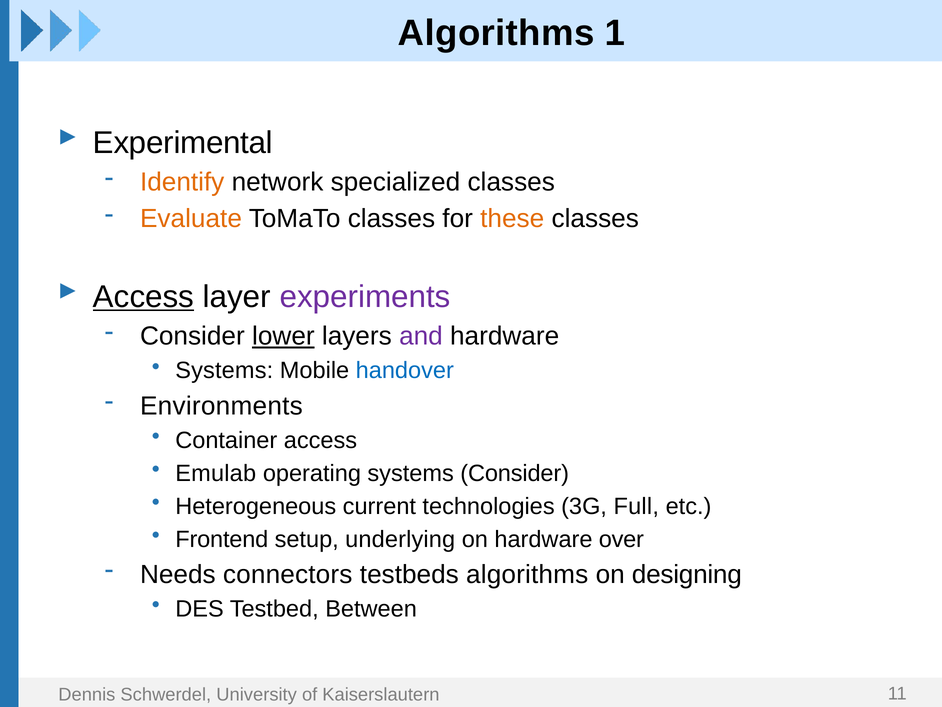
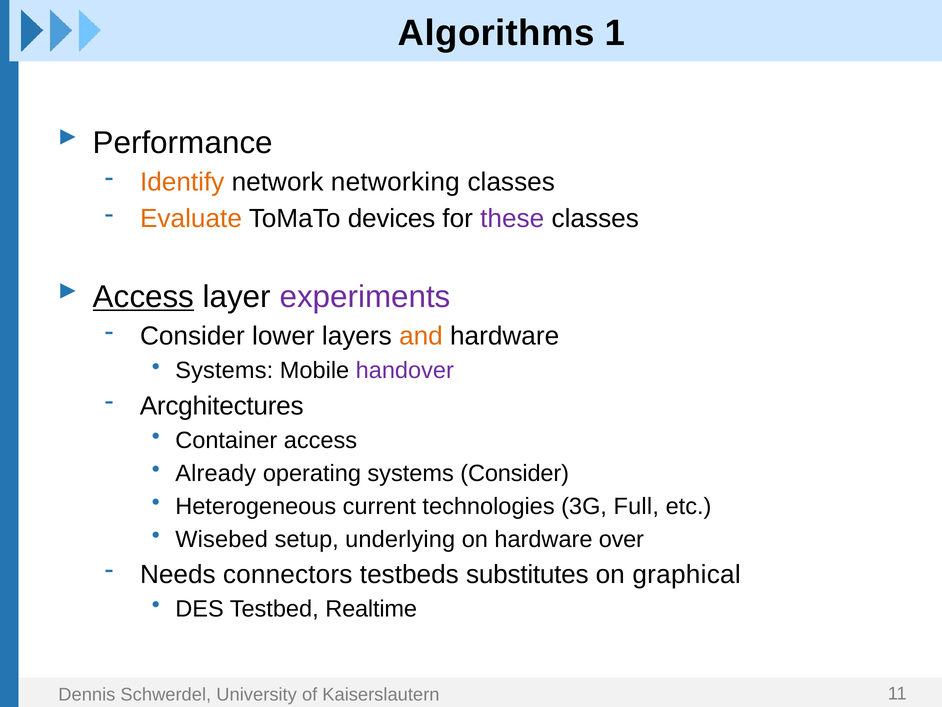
Experimental: Experimental -> Performance
specialized: specialized -> networking
ToMaTo classes: classes -> devices
these colour: orange -> purple
lower underline: present -> none
and colour: purple -> orange
handover colour: blue -> purple
Environments: Environments -> Arcghitectures
Emulab: Emulab -> Already
Frontend: Frontend -> Wisebed
testbeds algorithms: algorithms -> substitutes
designing: designing -> graphical
Between: Between -> Realtime
